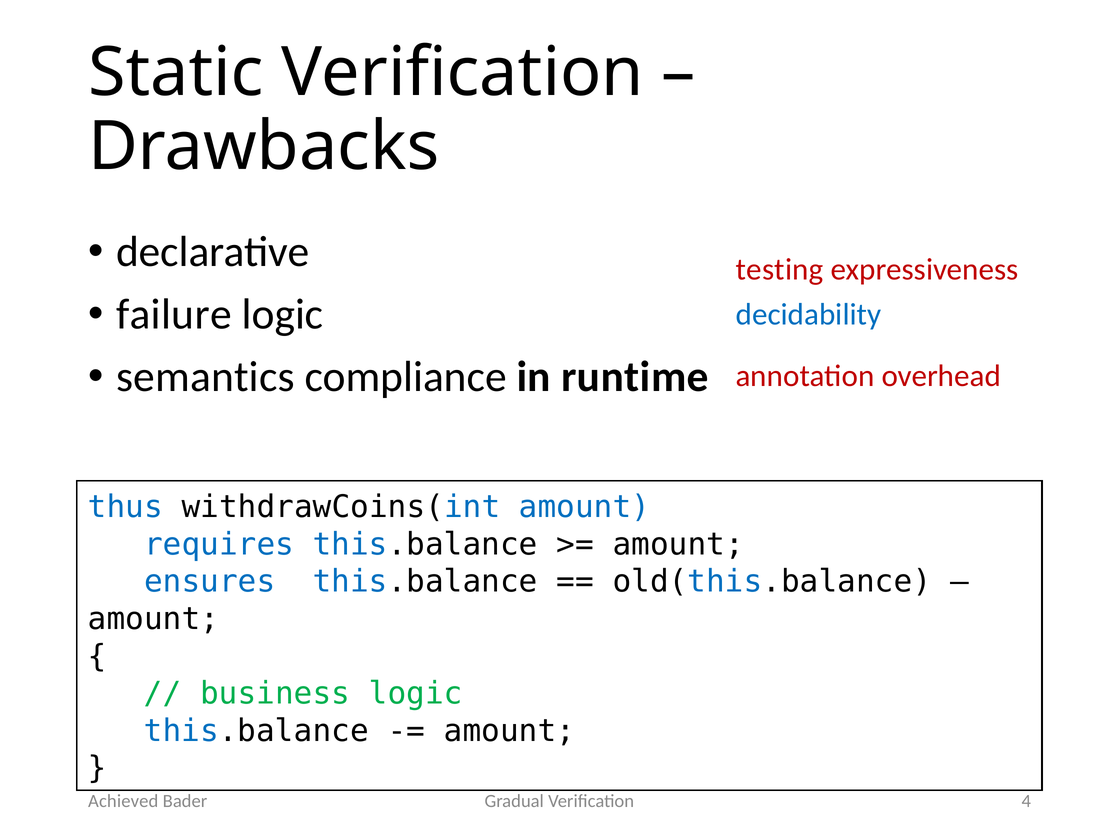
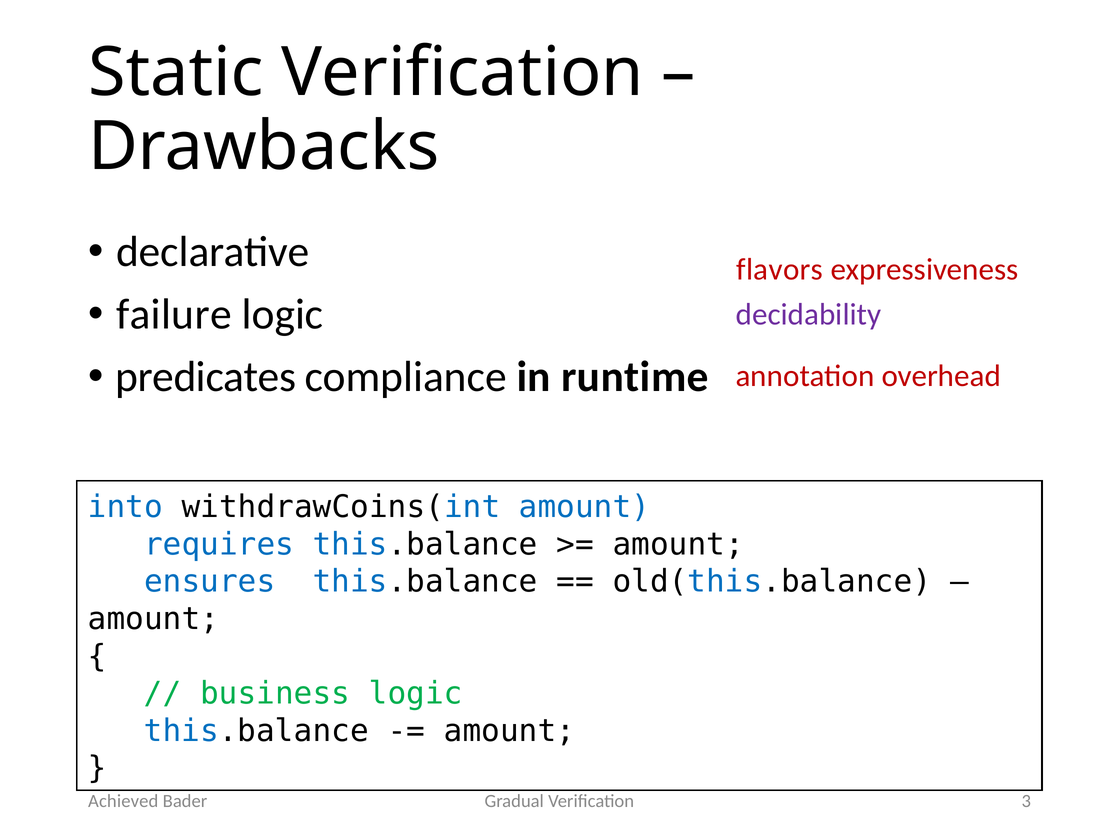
testing: testing -> flavors
decidability colour: blue -> purple
semantics: semantics -> predicates
thus: thus -> into
4: 4 -> 3
